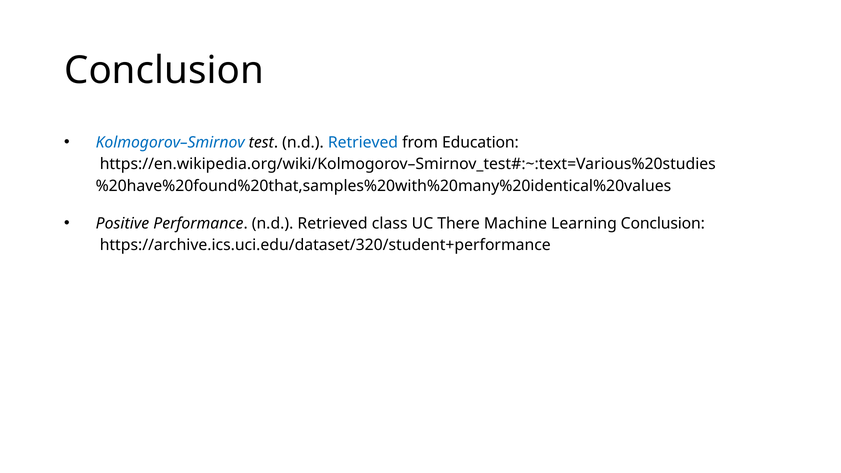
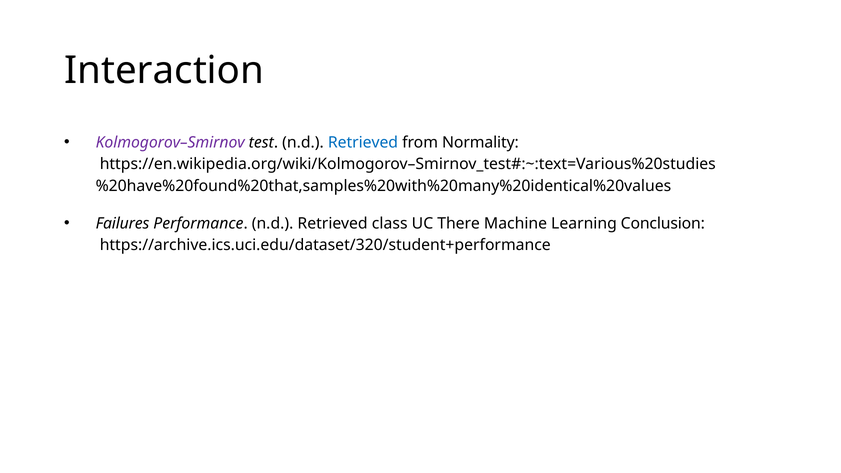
Conclusion at (164, 71): Conclusion -> Interaction
Kolmogorov–Smirnov colour: blue -> purple
Education: Education -> Normality
Positive: Positive -> Failures
